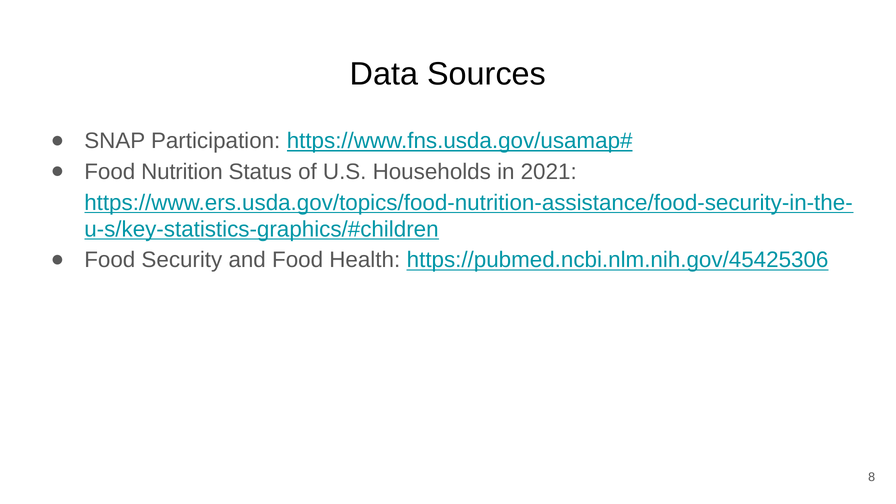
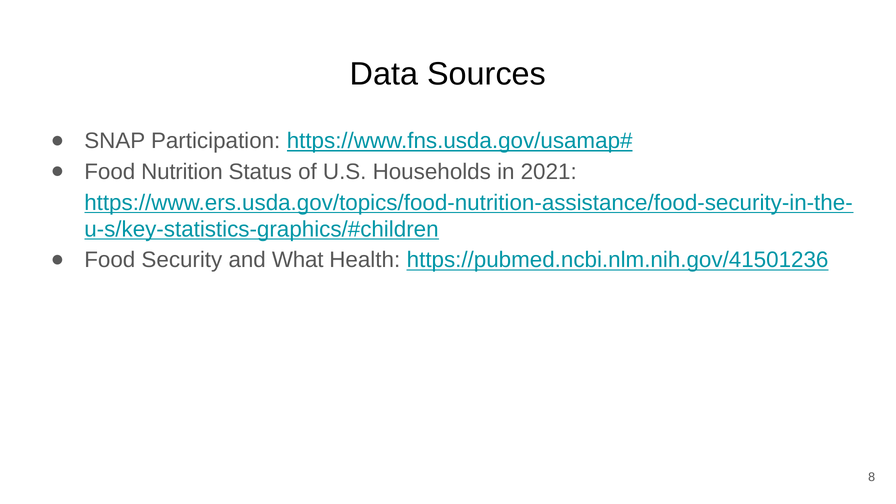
and Food: Food -> What
https://pubmed.ncbi.nlm.nih.gov/45425306: https://pubmed.ncbi.nlm.nih.gov/45425306 -> https://pubmed.ncbi.nlm.nih.gov/41501236
